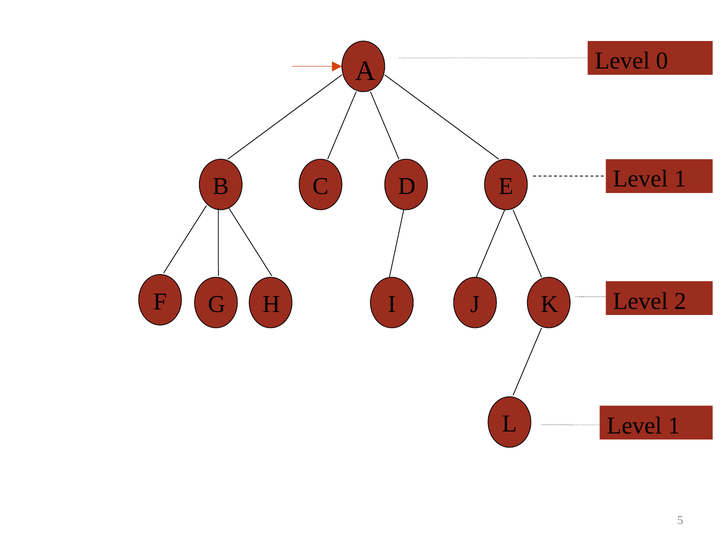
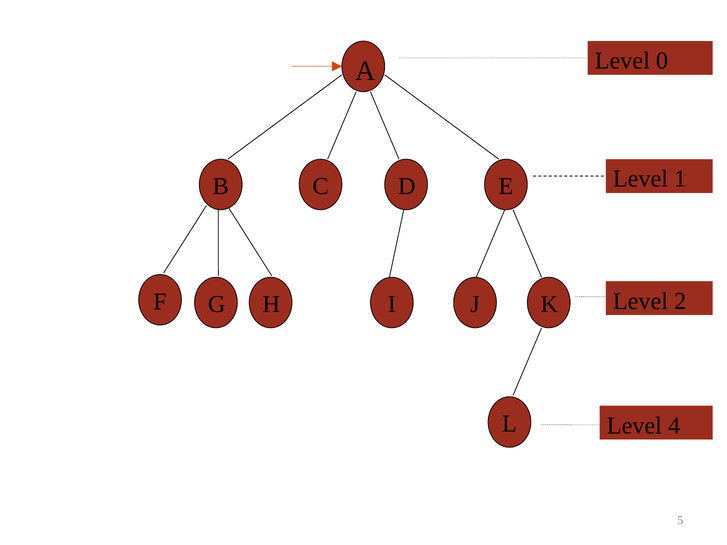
1 at (674, 426): 1 -> 4
